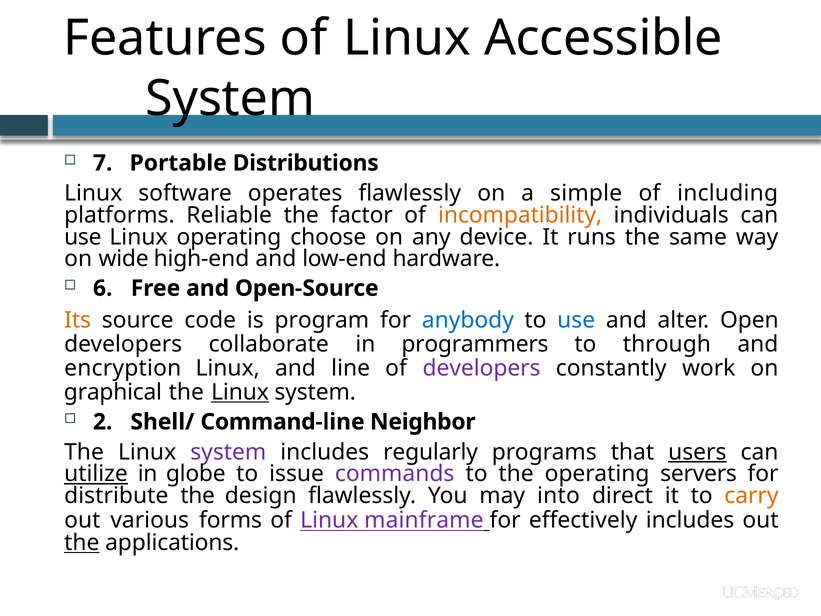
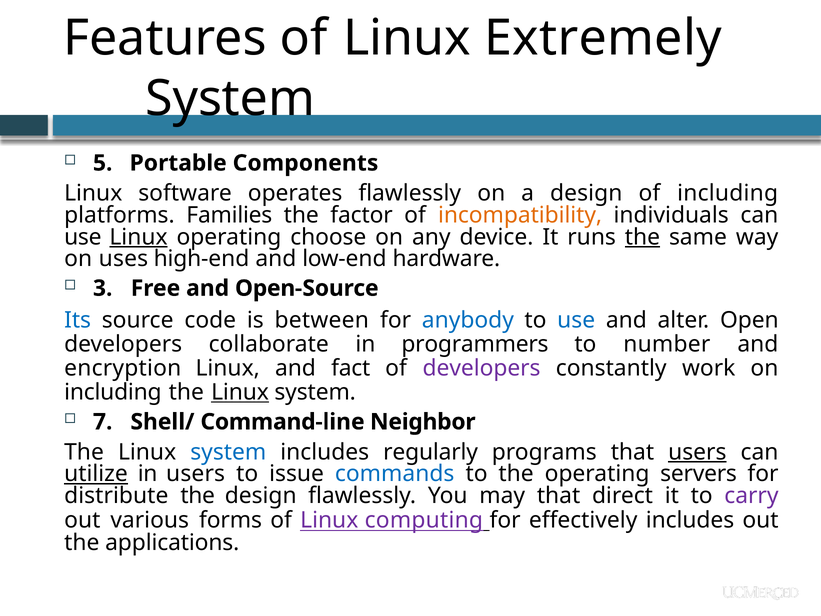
Accessible: Accessible -> Extremely
7: 7 -> 5
Distributions: Distributions -> Components
a simple: simple -> design
Reliable: Reliable -> Families
Linux at (138, 237) underline: none -> present
the at (642, 237) underline: none -> present
wide: wide -> uses
6: 6 -> 3
Its colour: orange -> blue
program: program -> between
through: through -> number
line: line -> fact
graphical at (113, 392): graphical -> including
2: 2 -> 7
system at (228, 452) colour: purple -> blue
in globe: globe -> users
commands colour: purple -> blue
may into: into -> that
carry colour: orange -> purple
mainframe: mainframe -> computing
the at (82, 543) underline: present -> none
